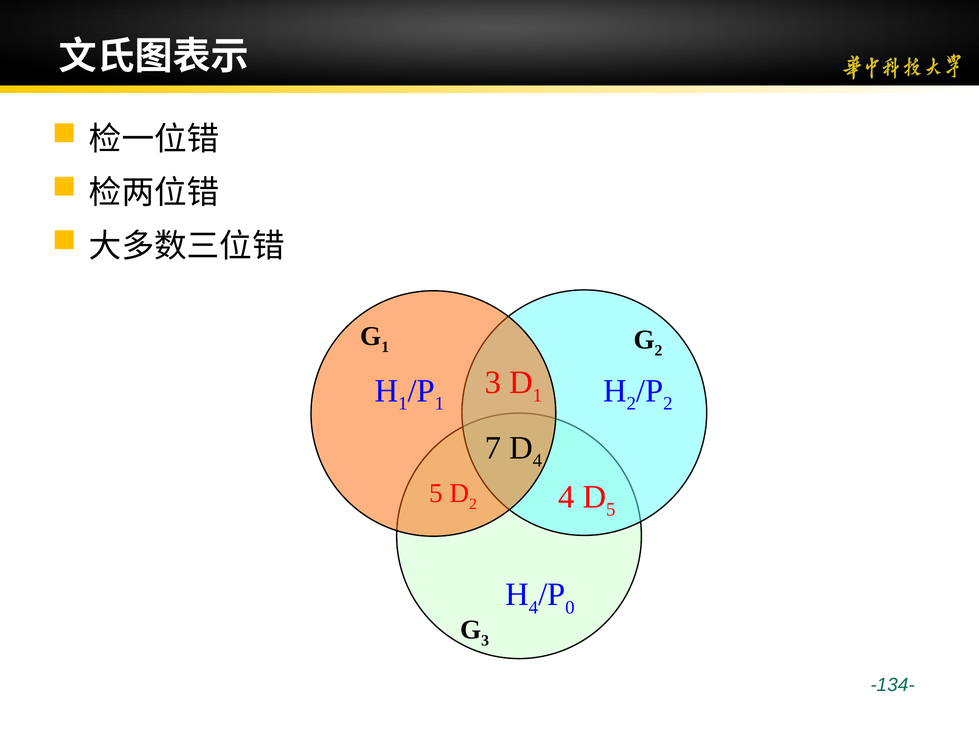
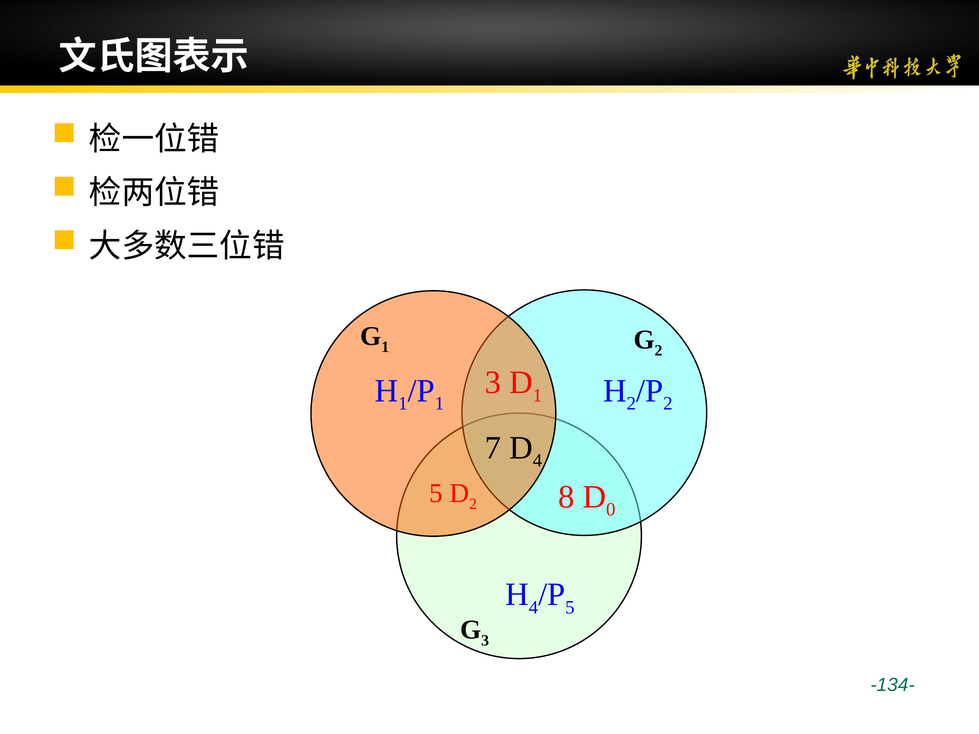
4 at (566, 497): 4 -> 8
5 at (611, 510): 5 -> 0
0 at (570, 608): 0 -> 5
